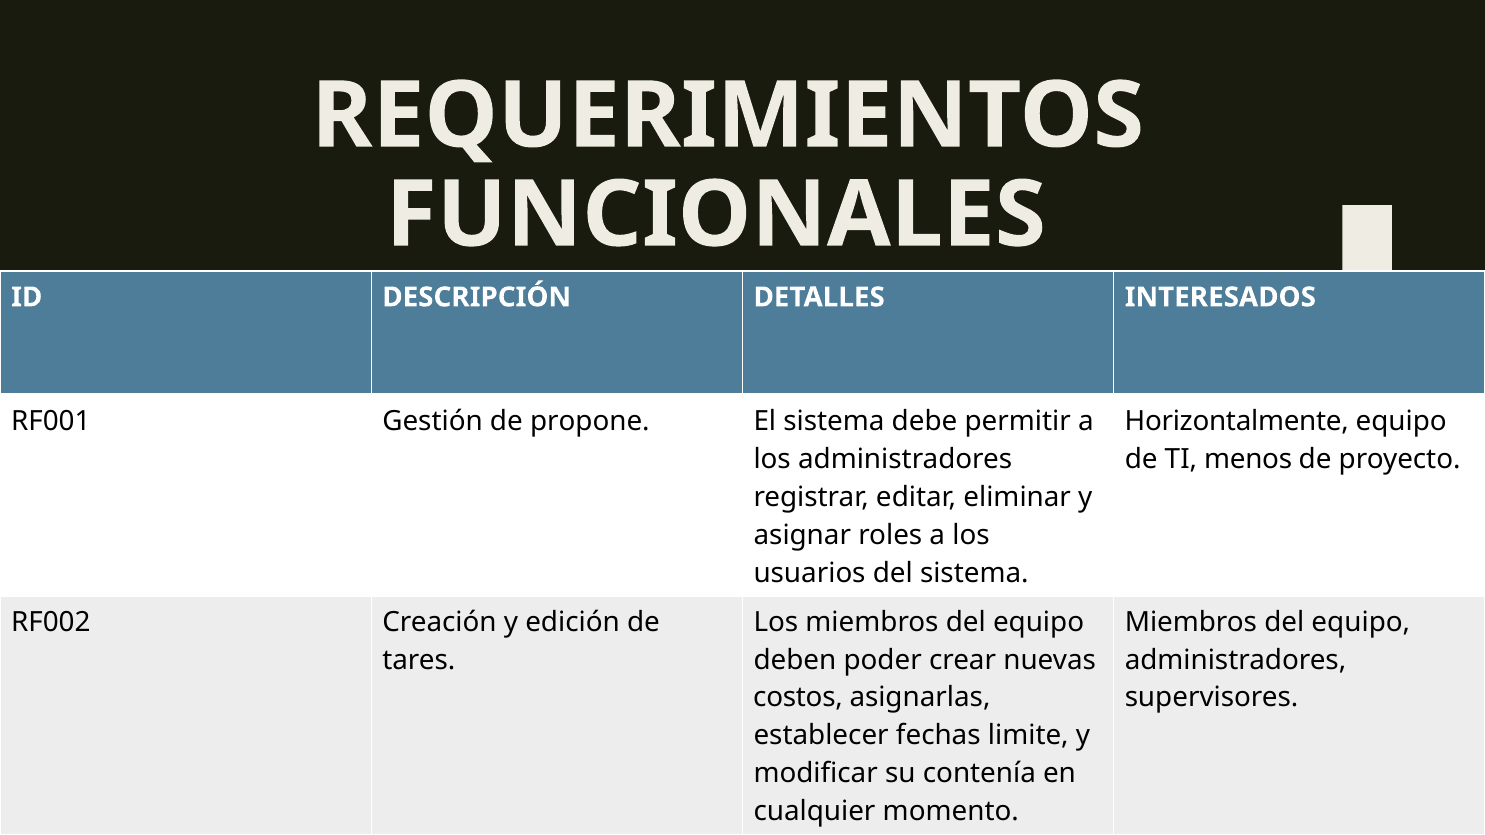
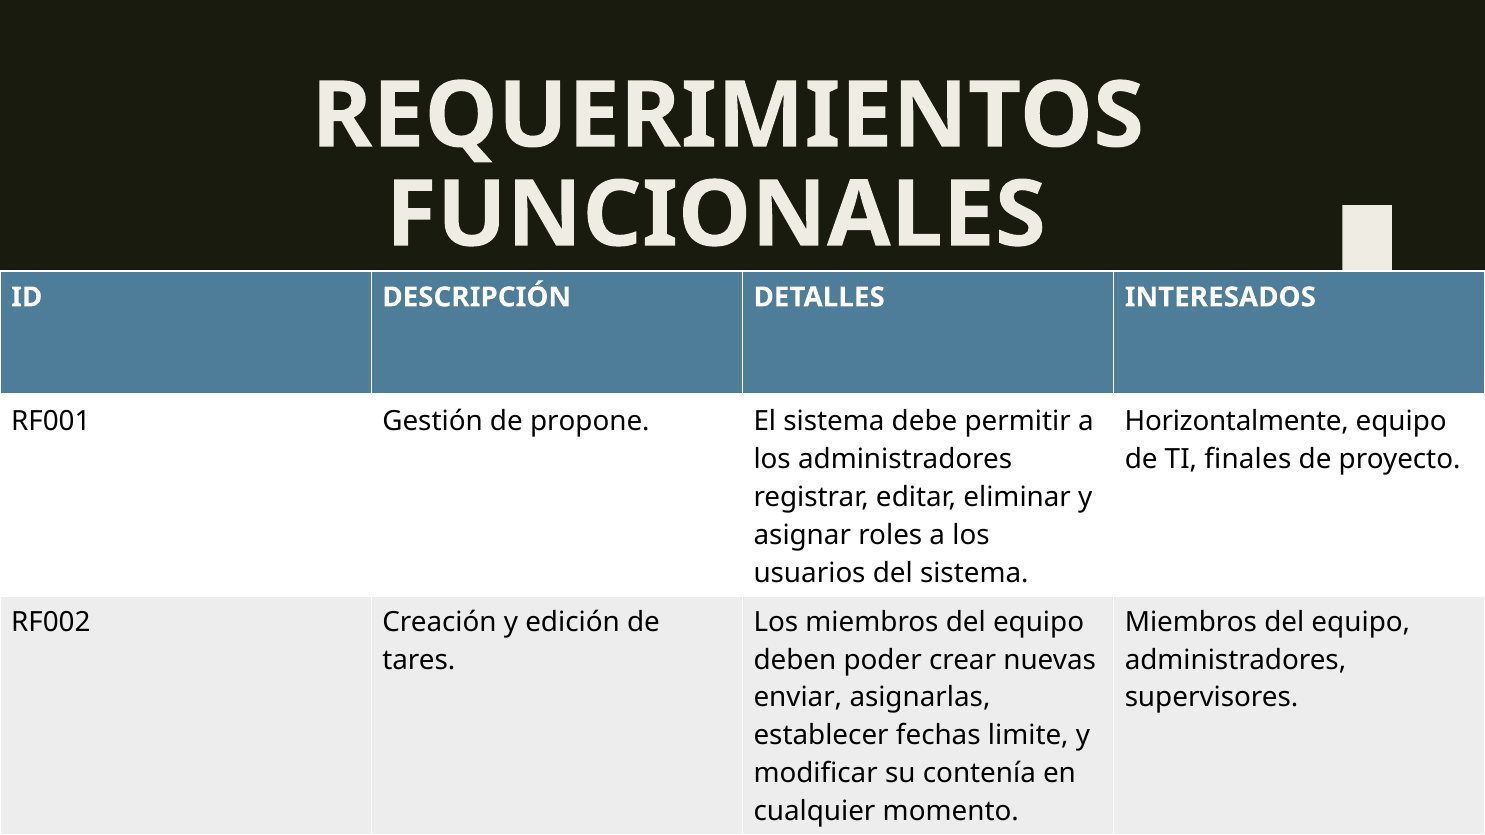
menos: menos -> finales
costos: costos -> enviar
